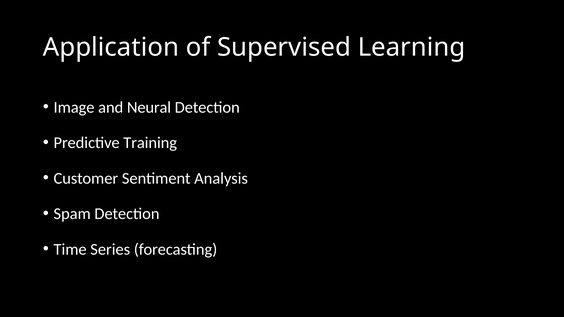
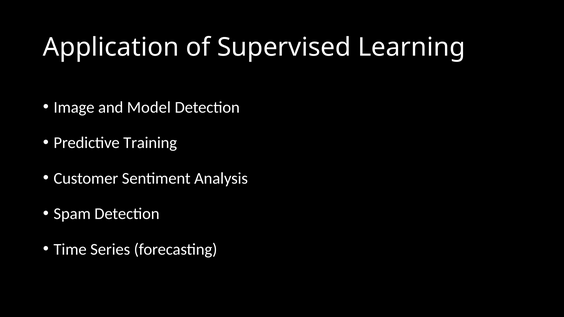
Neural: Neural -> Model
